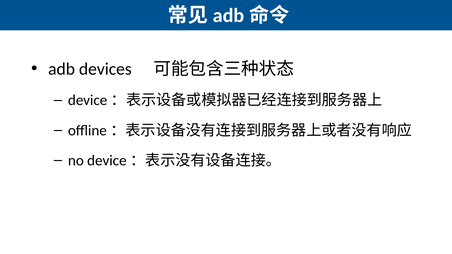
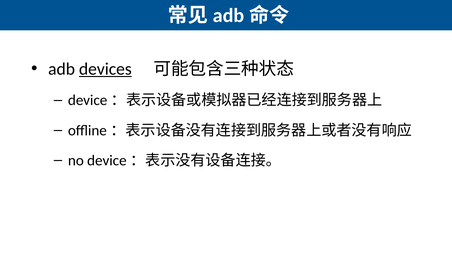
devices underline: none -> present
